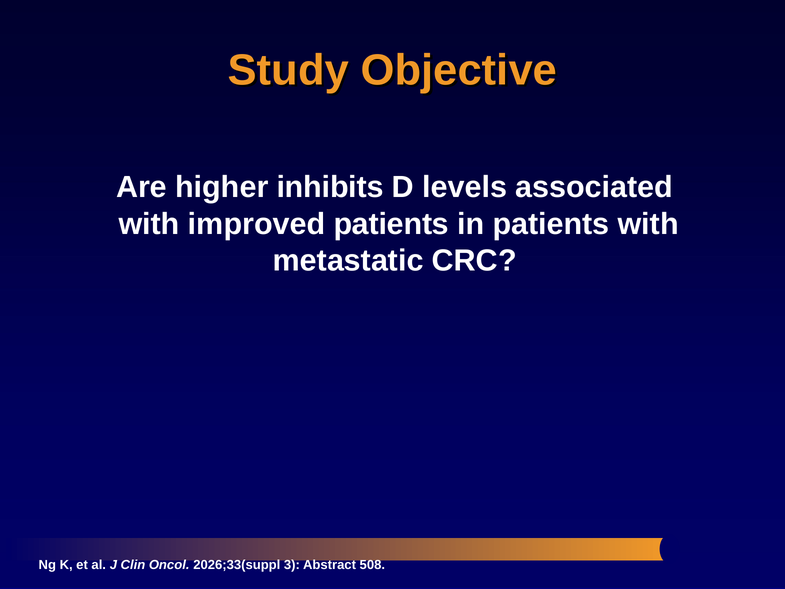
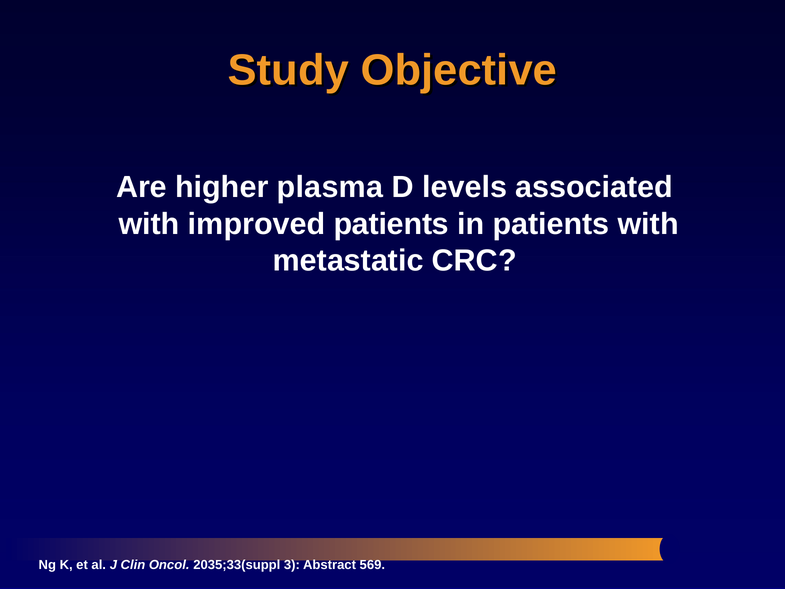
inhibits: inhibits -> plasma
2026;33(suppl: 2026;33(suppl -> 2035;33(suppl
508: 508 -> 569
